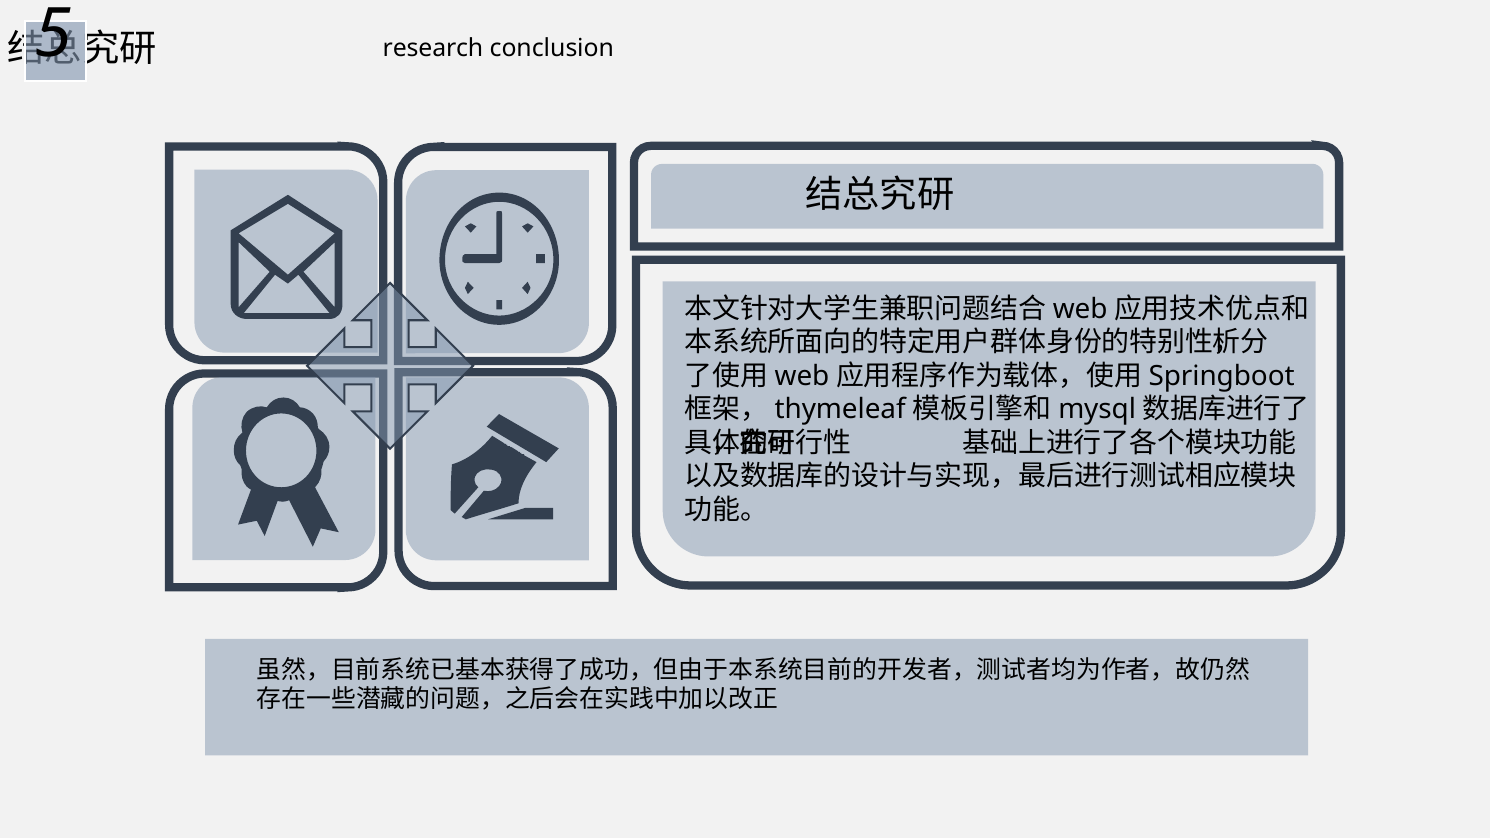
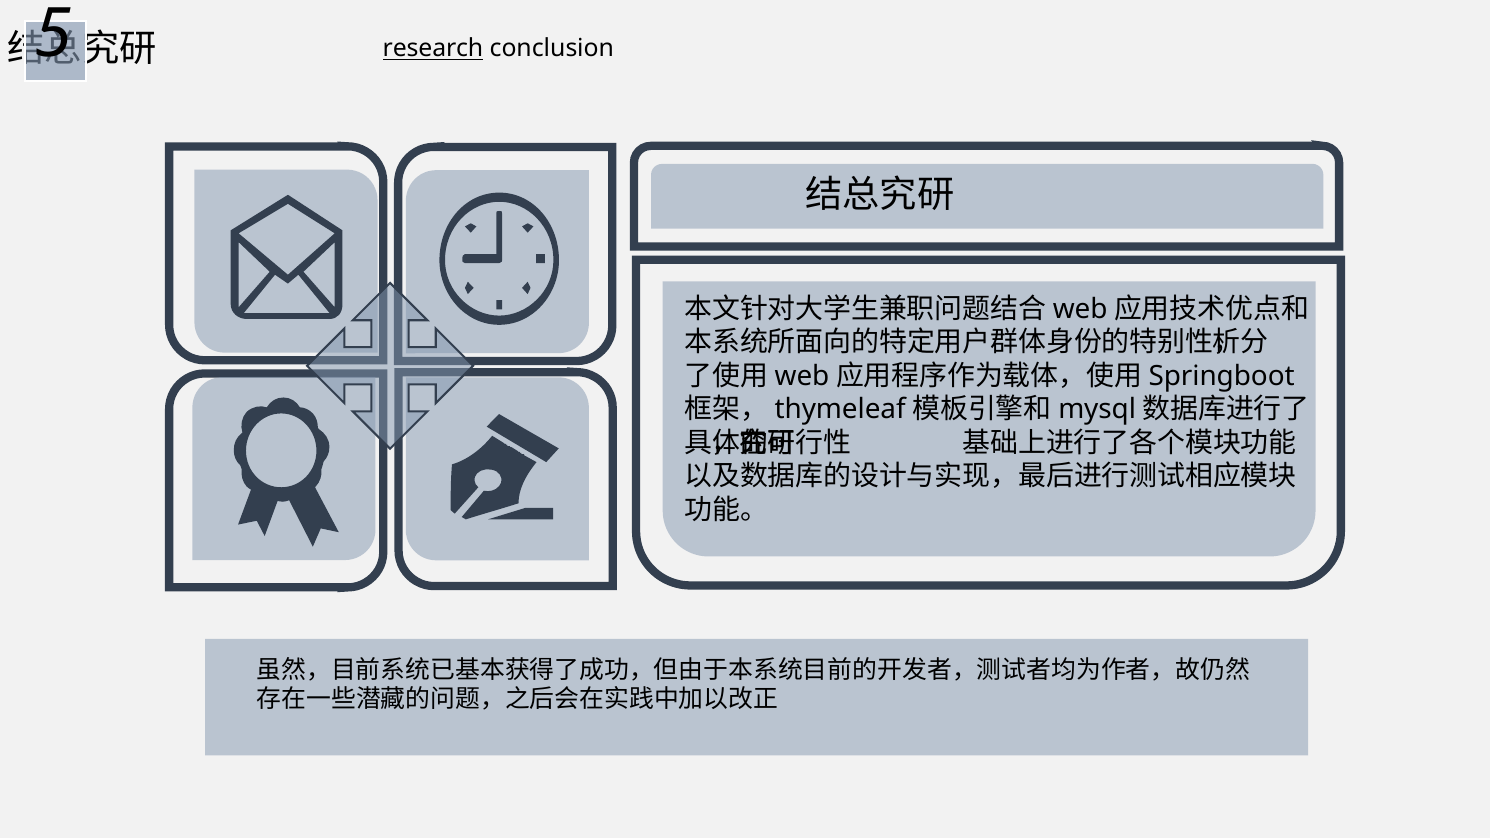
research underline: none -> present
